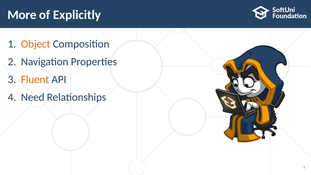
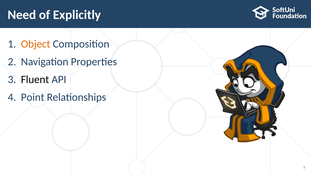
More: More -> Need
Fluent colour: orange -> black
Need: Need -> Point
